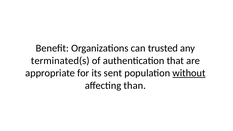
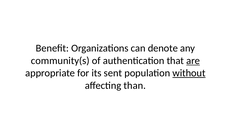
trusted: trusted -> denote
terminated(s: terminated(s -> community(s
are underline: none -> present
